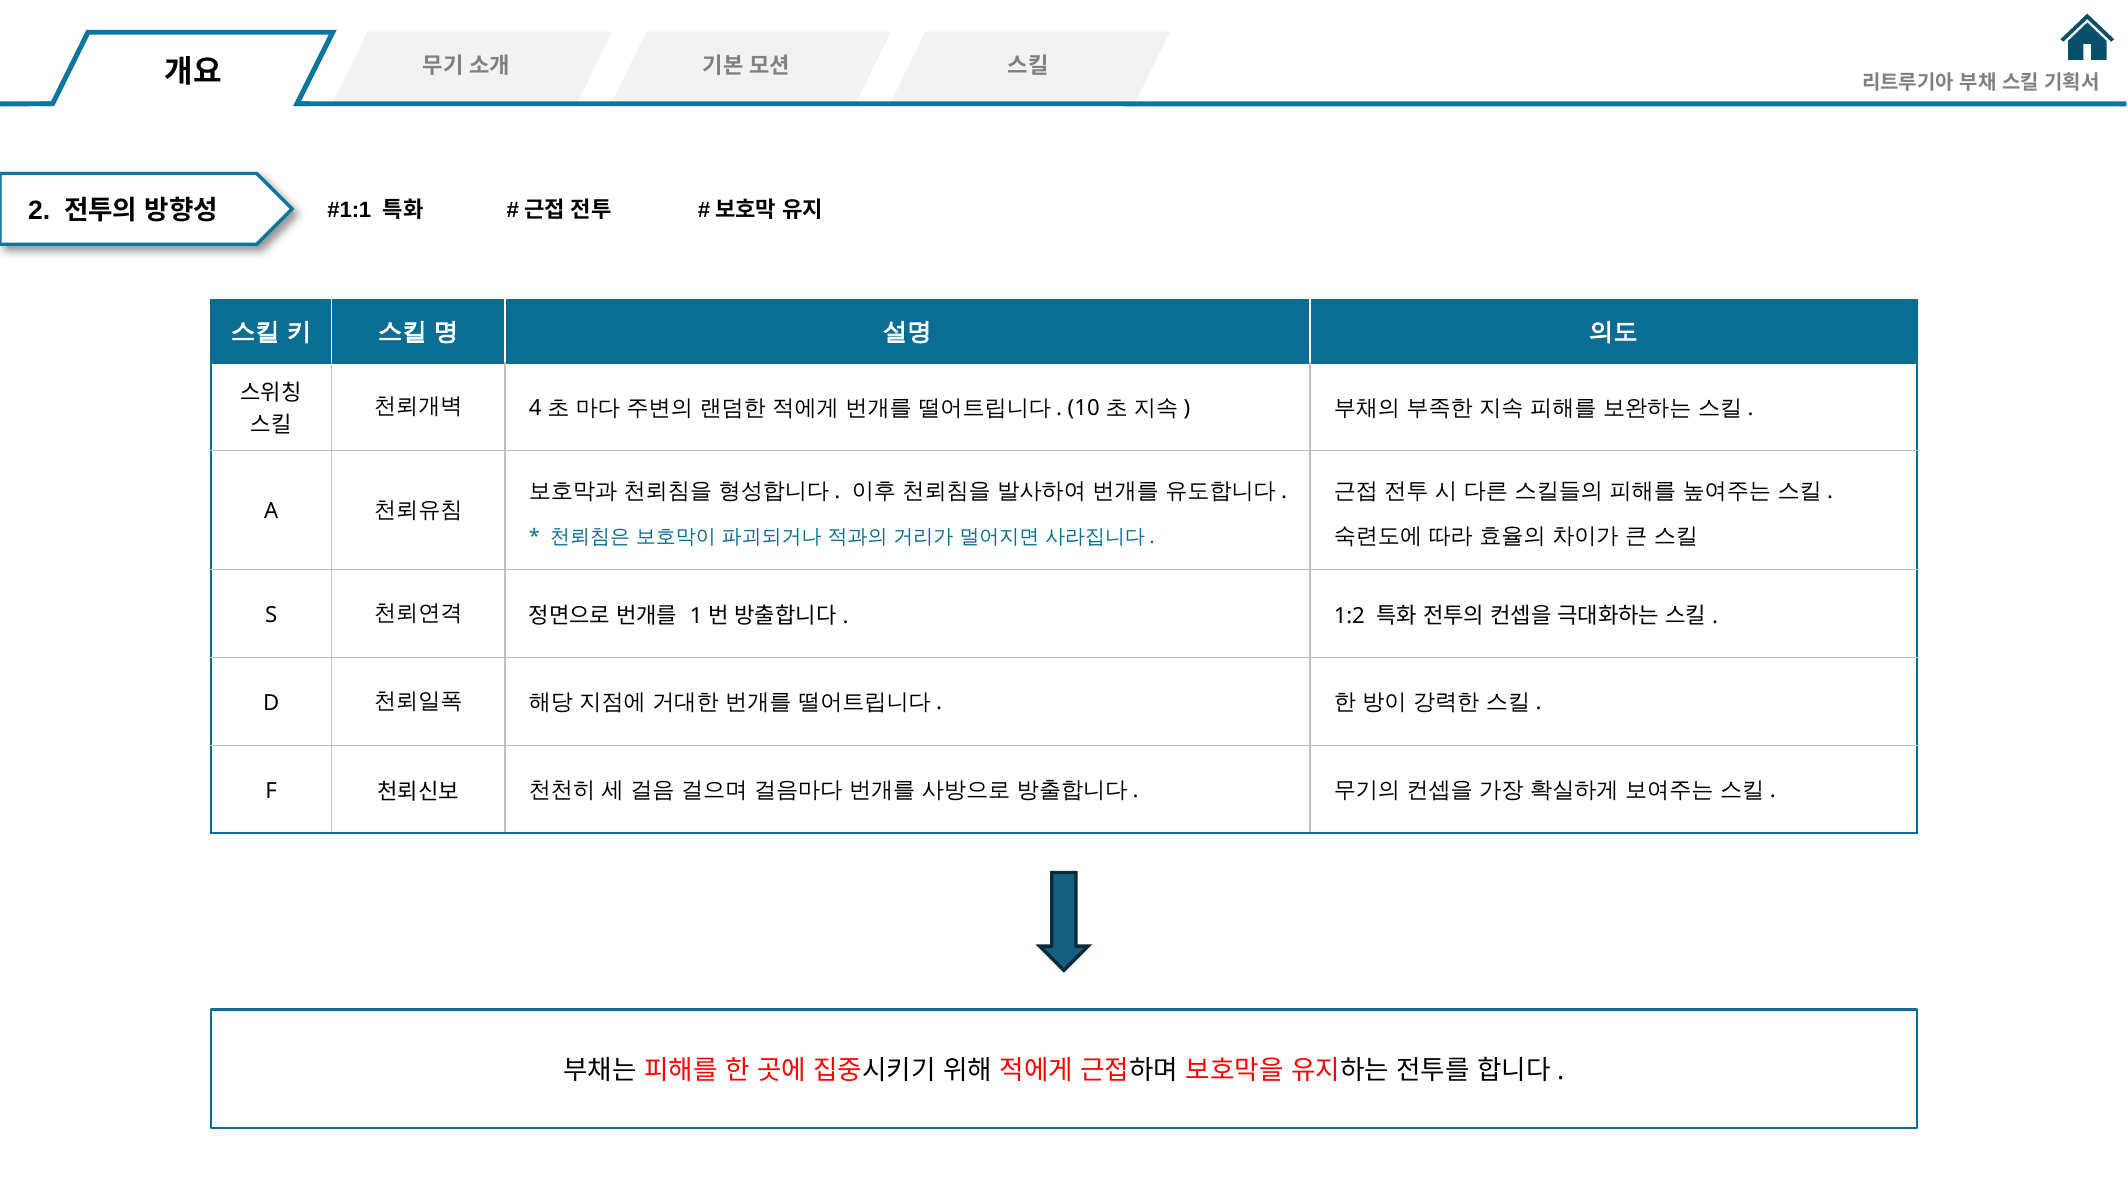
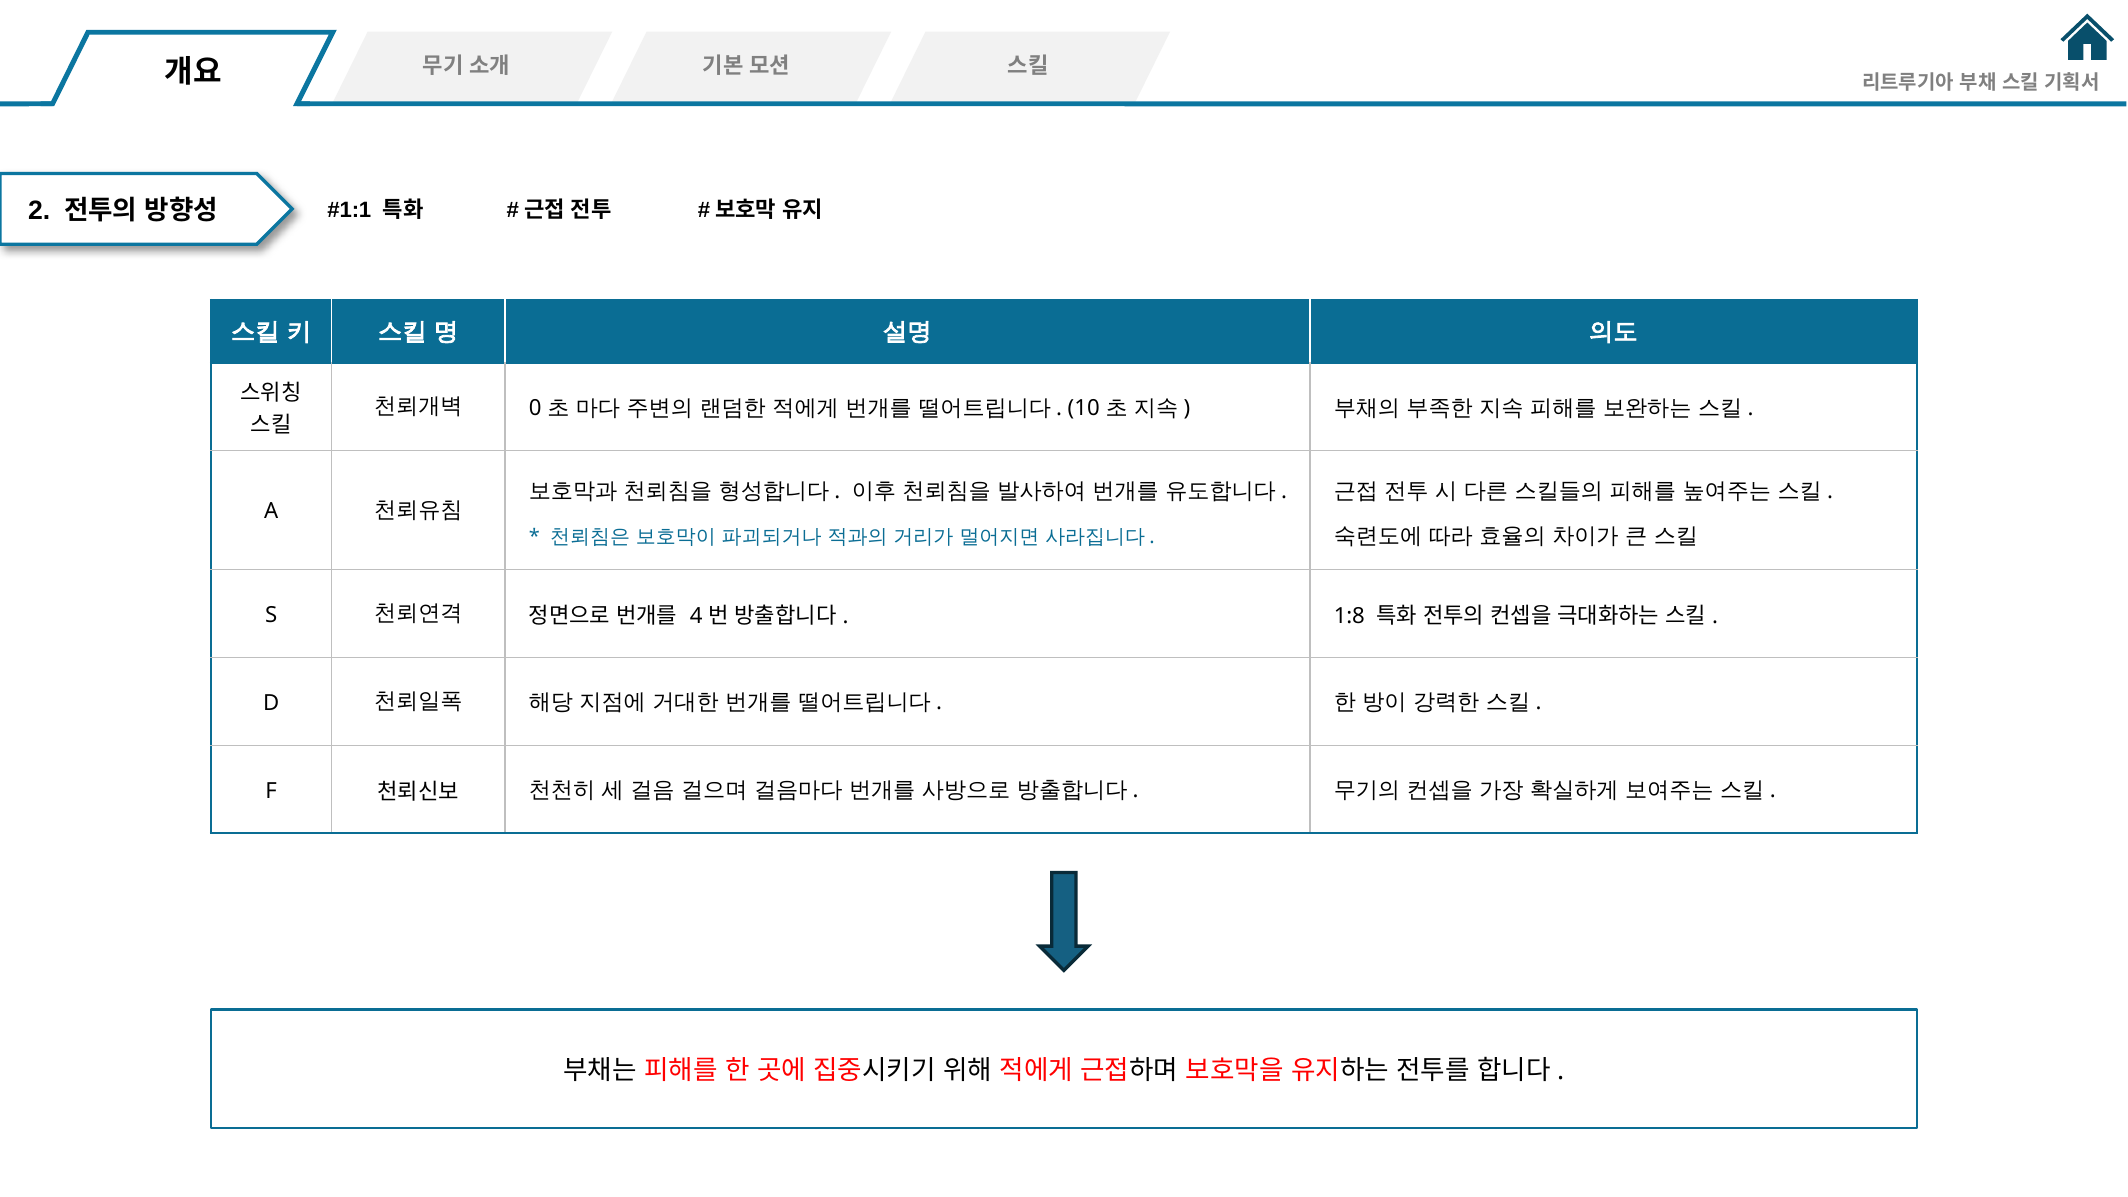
4: 4 -> 0
1: 1 -> 4
1:2: 1:2 -> 1:8
